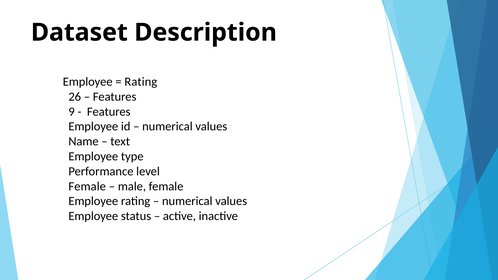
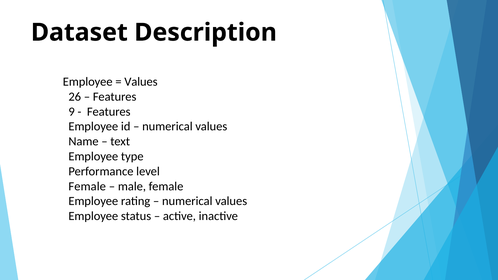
Rating at (141, 82): Rating -> Values
